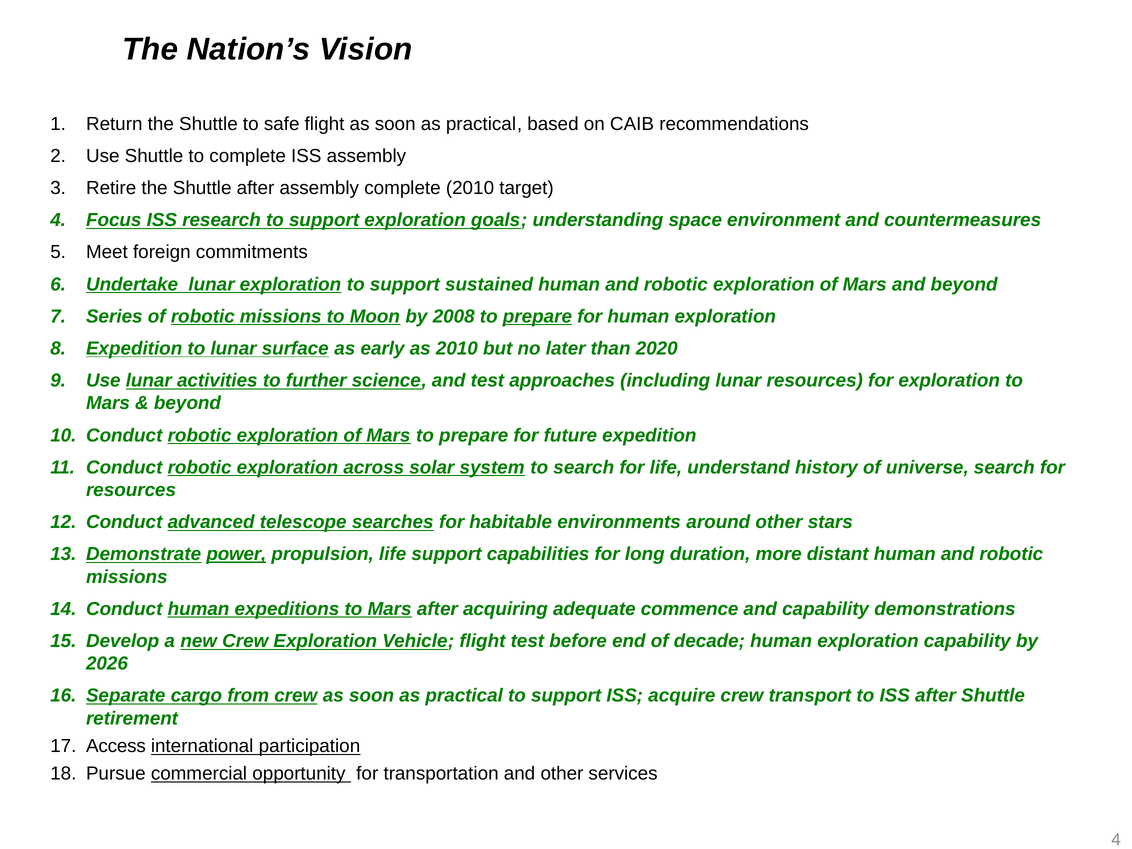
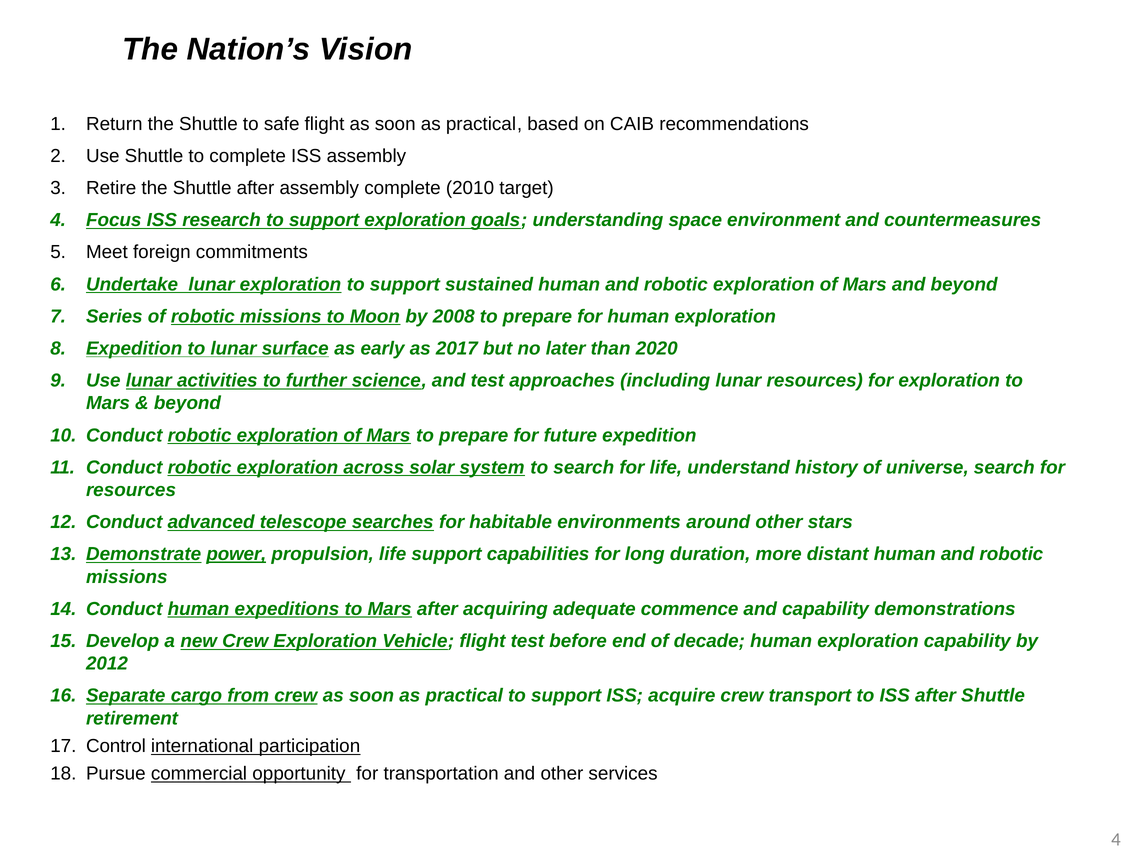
prepare at (537, 316) underline: present -> none
as 2010: 2010 -> 2017
2026: 2026 -> 2012
Access: Access -> Control
